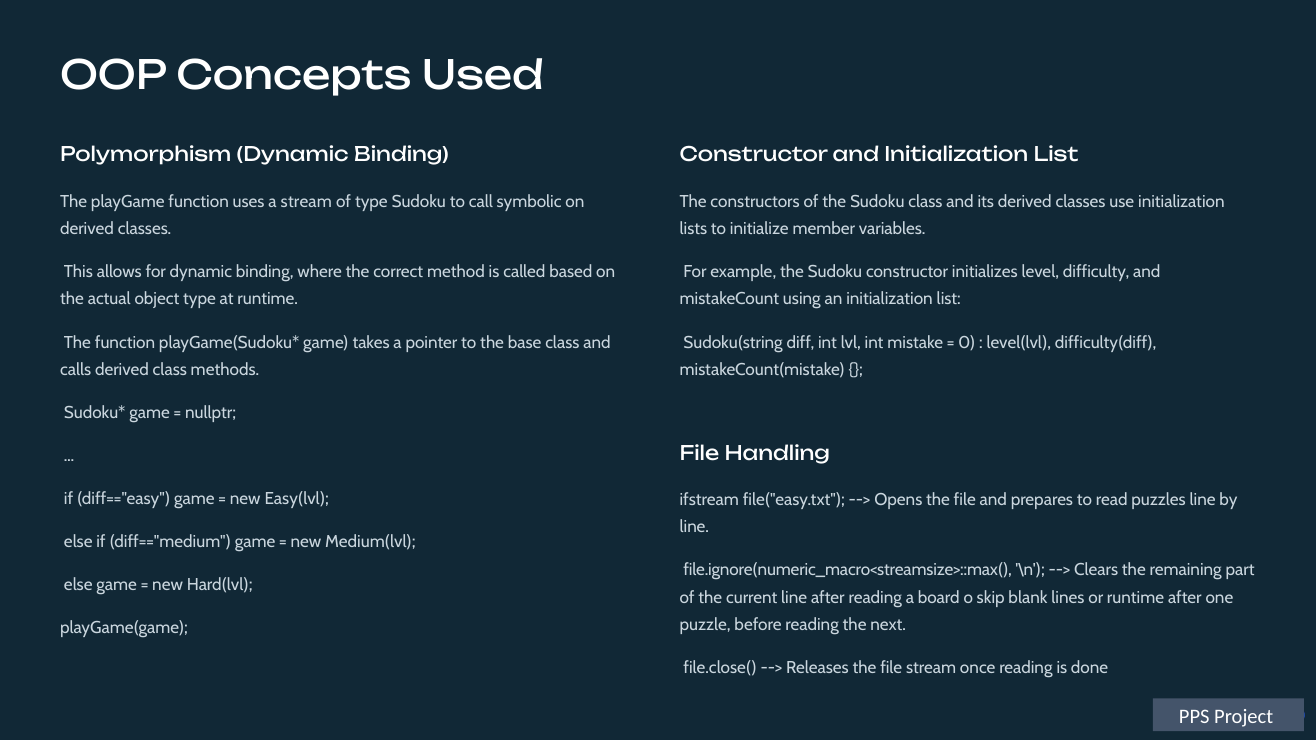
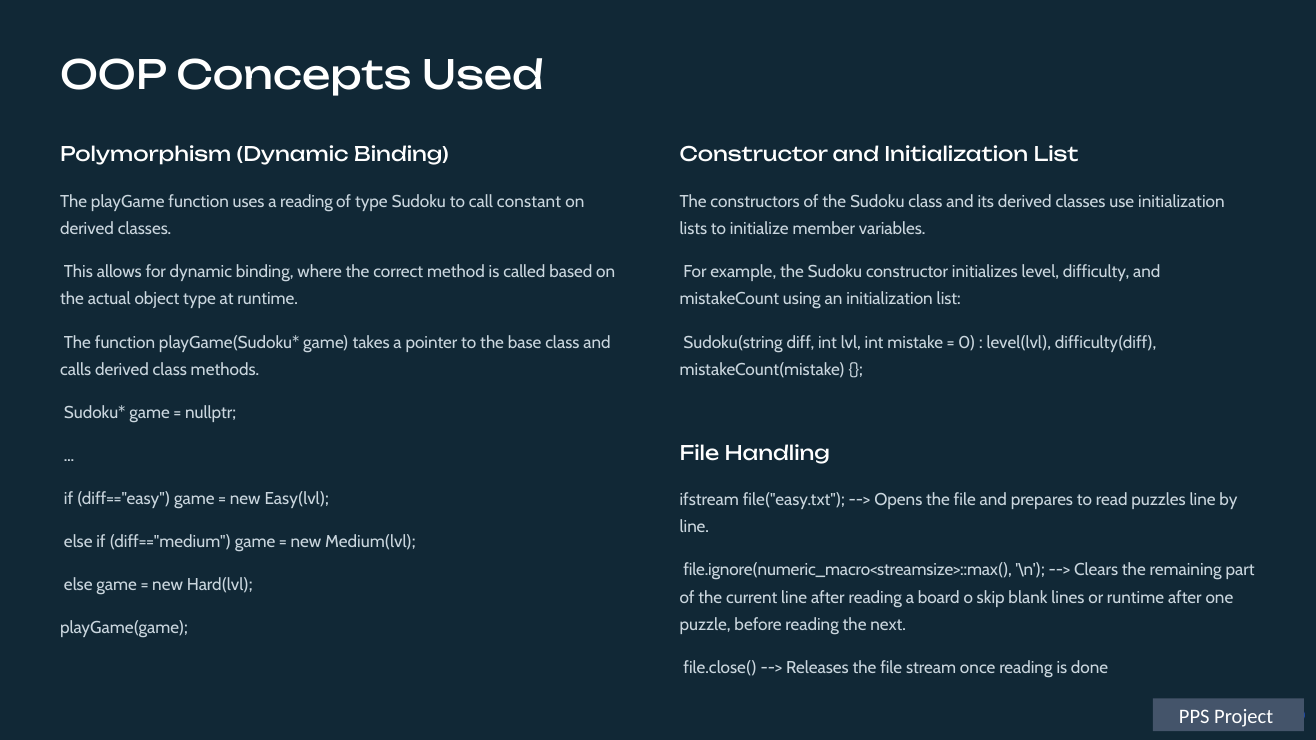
a stream: stream -> reading
symbolic: symbolic -> constant
